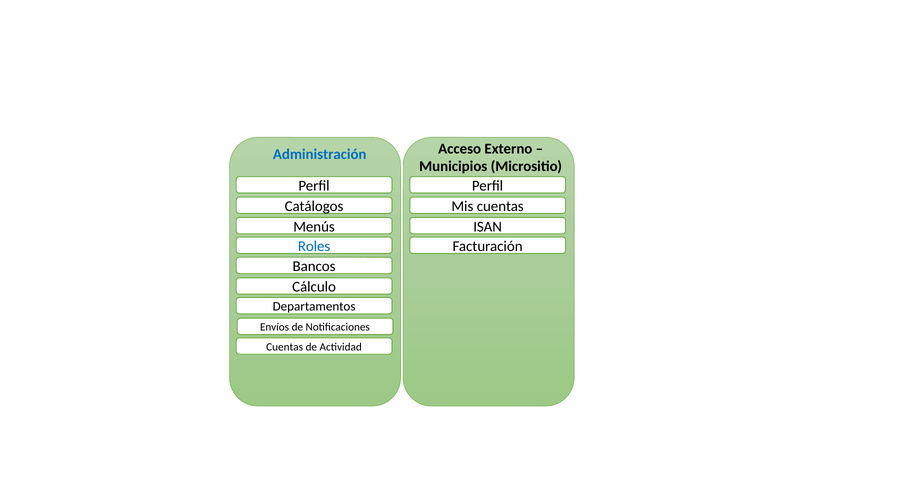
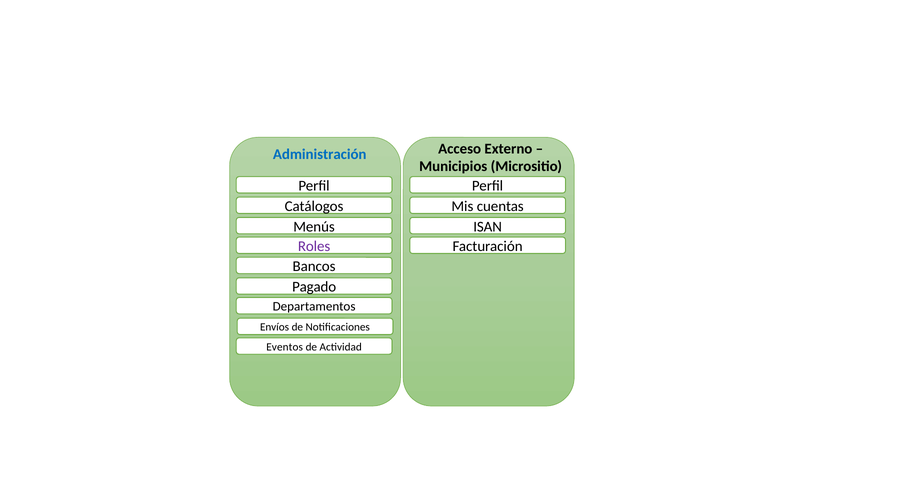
Roles colour: blue -> purple
Cálculo: Cálculo -> Pagado
Cuentas at (285, 347): Cuentas -> Eventos
